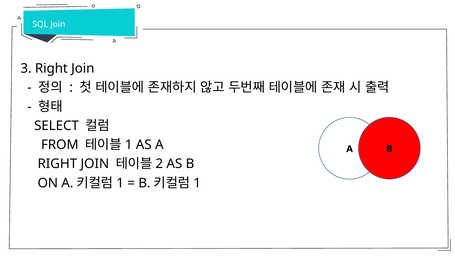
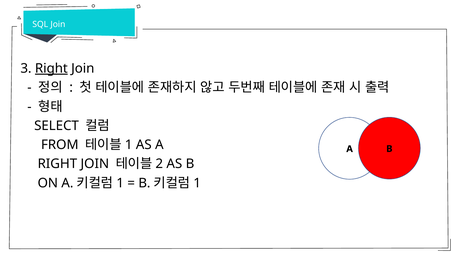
Right at (51, 68) underline: none -> present
